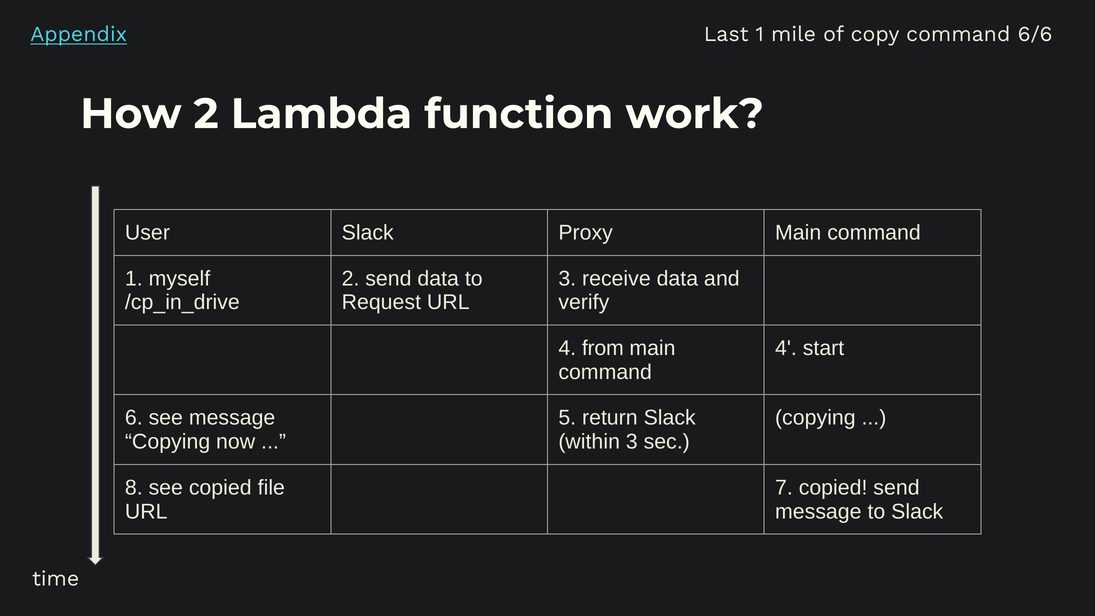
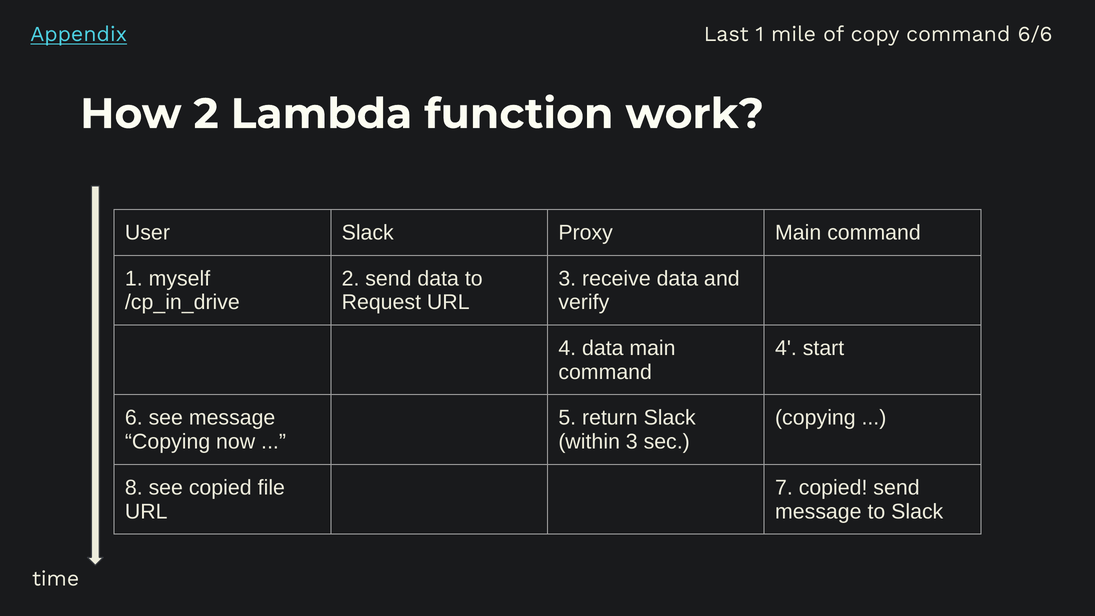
4 from: from -> data
